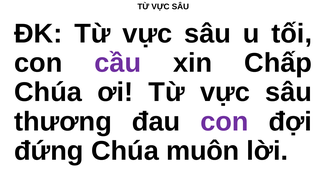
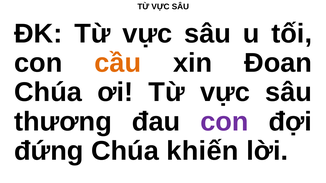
cầu colour: purple -> orange
Chấp: Chấp -> Đoan
muôn: muôn -> khiến
